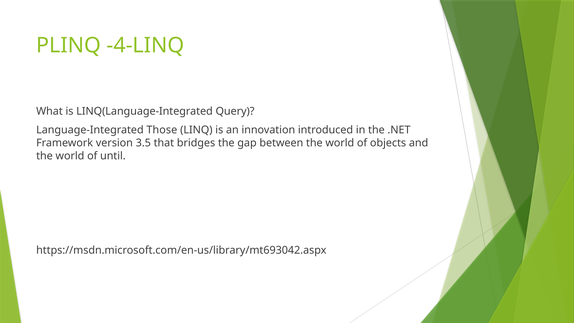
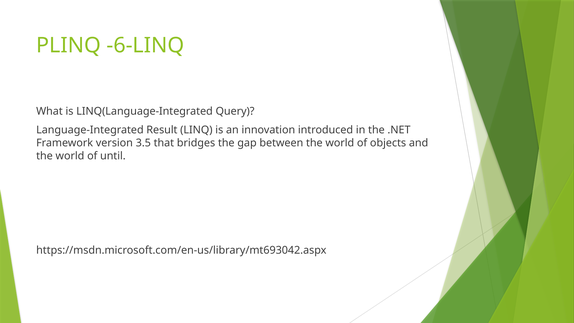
-4-LINQ: -4-LINQ -> -6-LINQ
Those: Those -> Result
